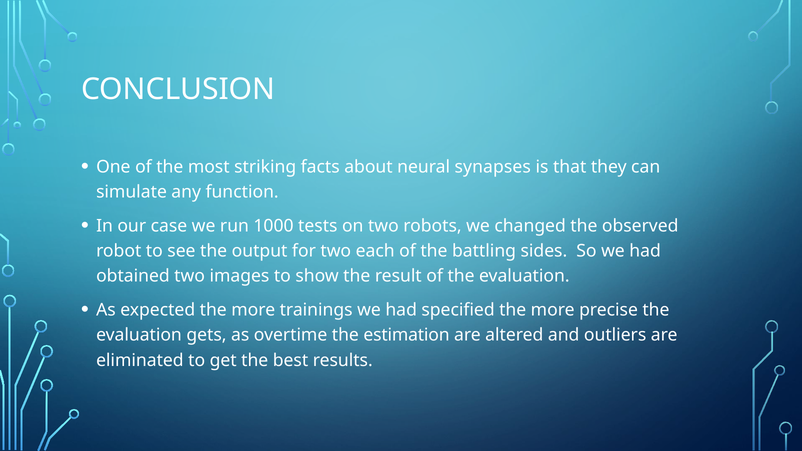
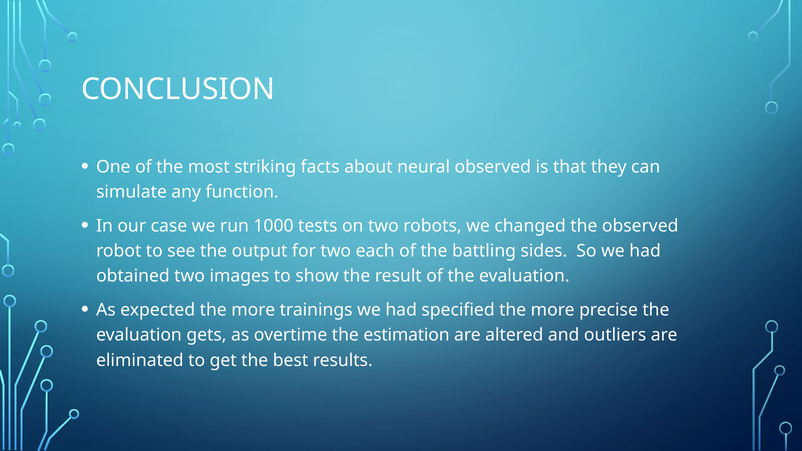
neural synapses: synapses -> observed
